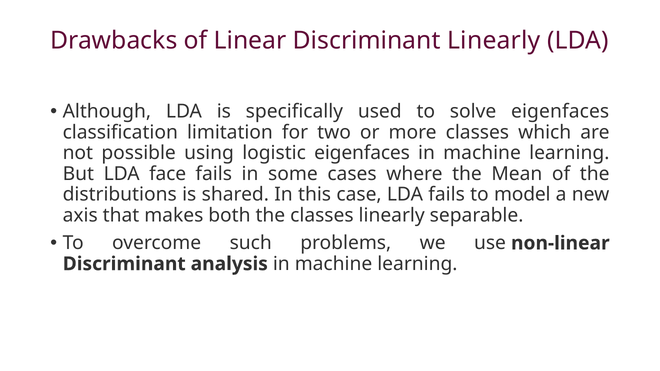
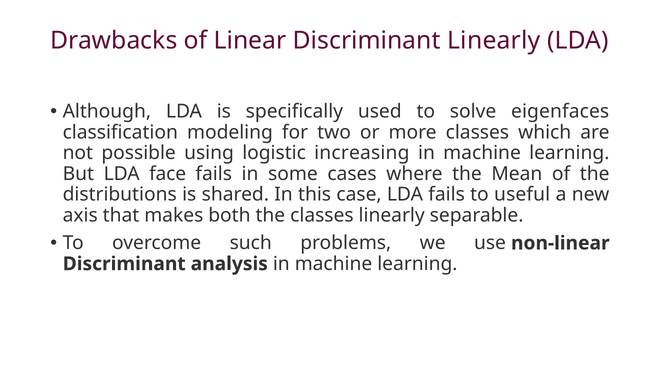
limitation: limitation -> modeling
logistic eigenfaces: eigenfaces -> increasing
model: model -> useful
